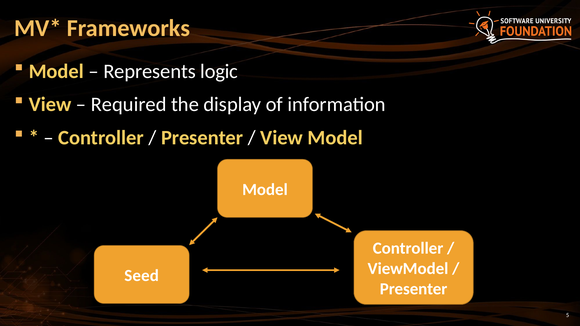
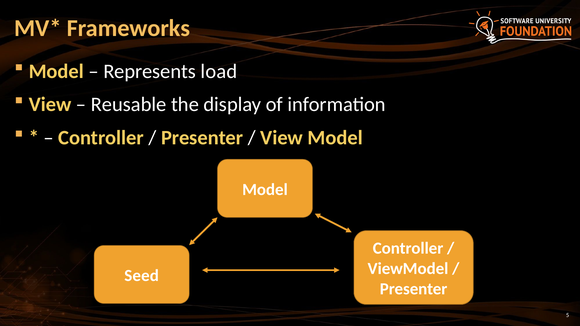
logic: logic -> load
Required: Required -> Reusable
